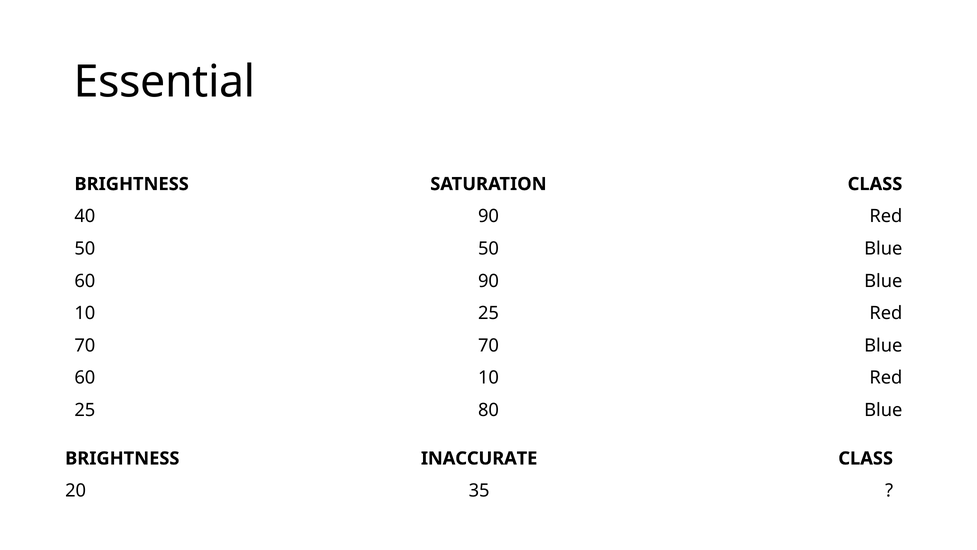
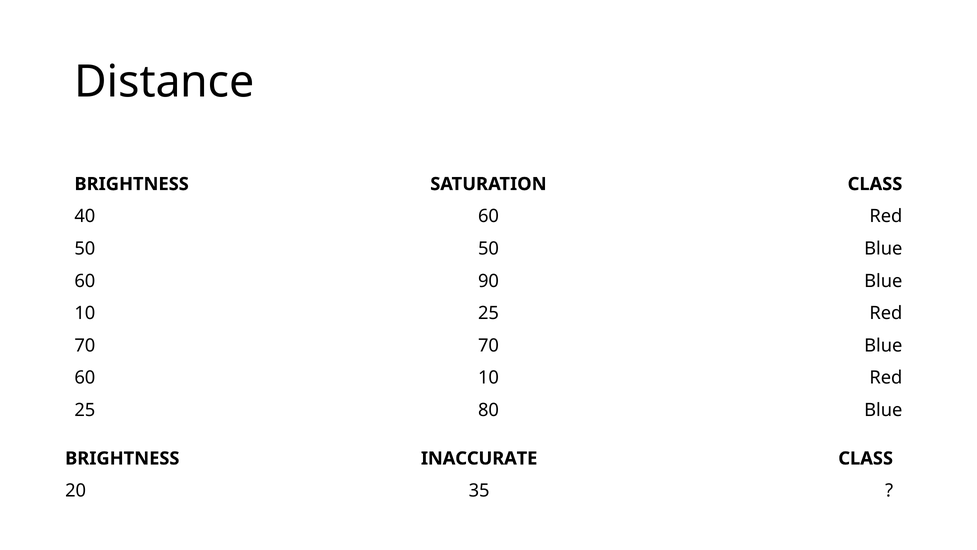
Essential: Essential -> Distance
40 90: 90 -> 60
